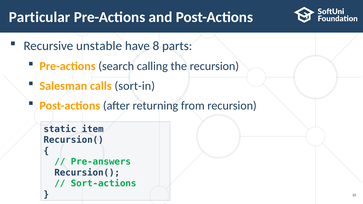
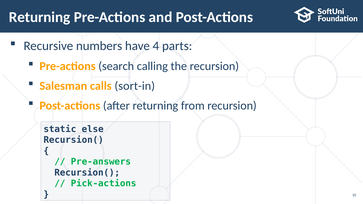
Particular at (40, 17): Particular -> Returning
unstable: unstable -> numbers
8: 8 -> 4
item: item -> else
Sort-actions: Sort-actions -> Pick-actions
